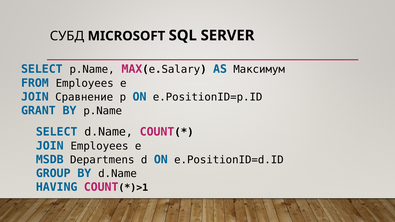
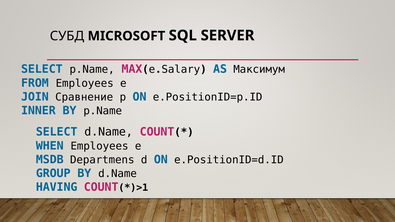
GRANT: GRANT -> INNER
JOIN at (50, 146): JOIN -> WHEN
